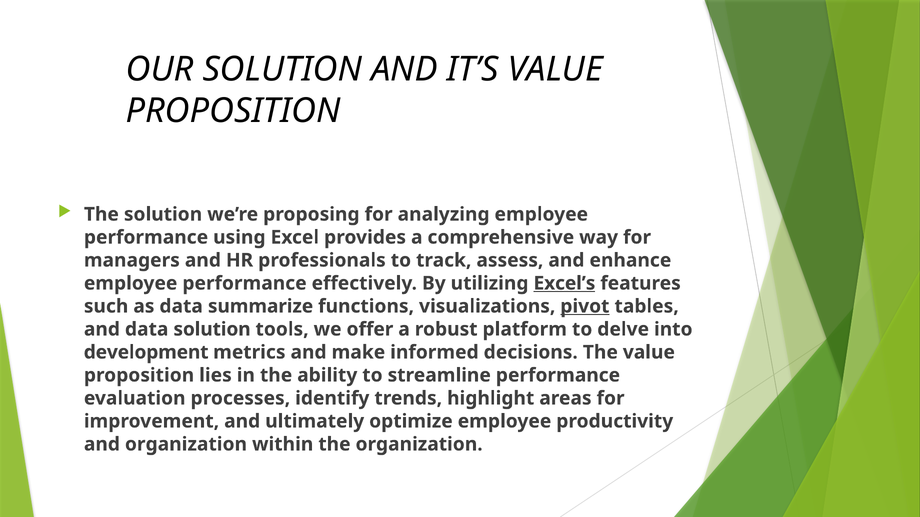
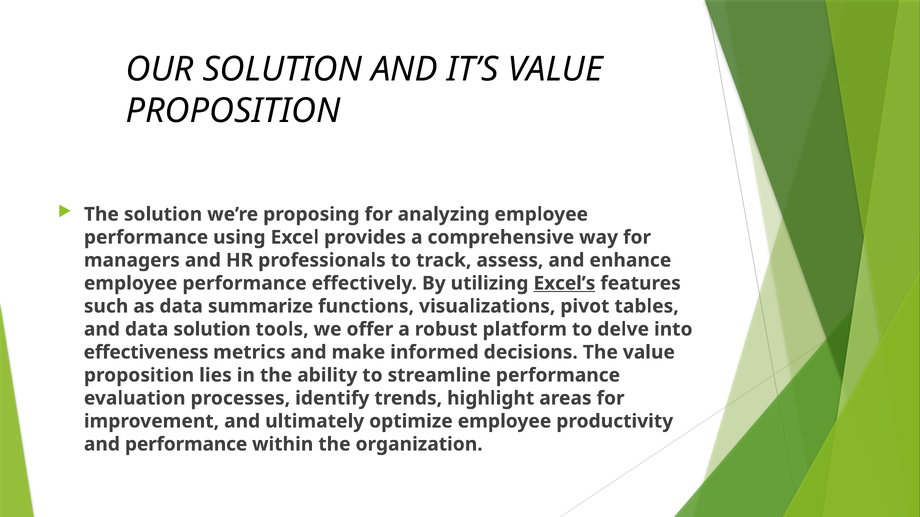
pivot underline: present -> none
development: development -> effectiveness
and organization: organization -> performance
